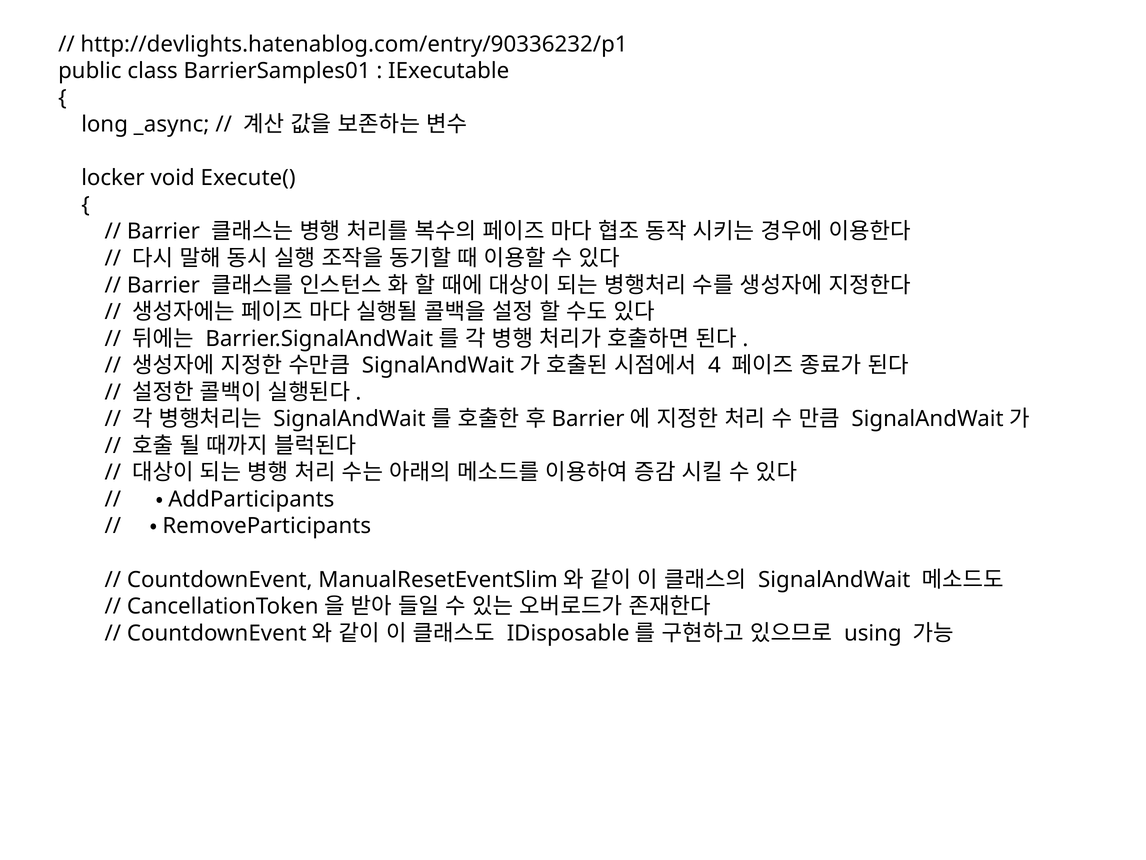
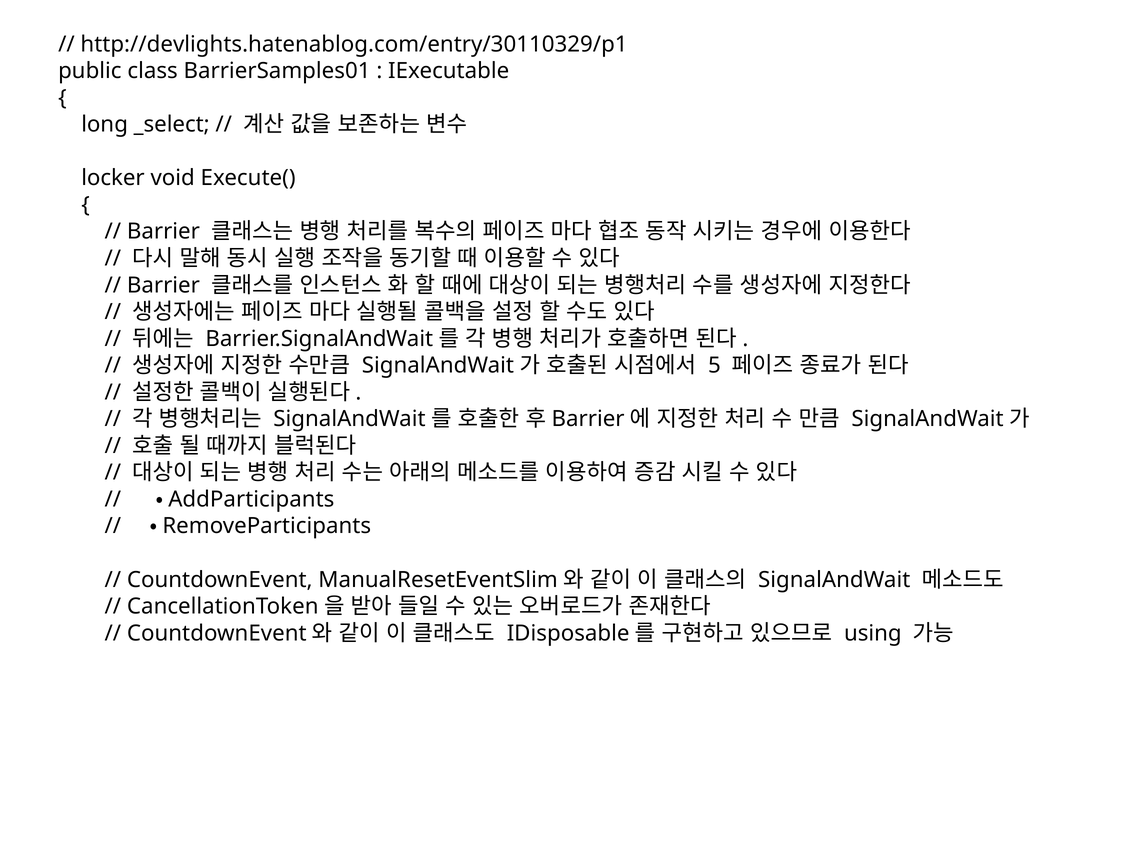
http://devlights.hatenablog.com/entry/90336232/p1: http://devlights.hatenablog.com/entry/90336232/p1 -> http://devlights.hatenablog.com/entry/30110329/p1
_async: _async -> _select
4: 4 -> 5
